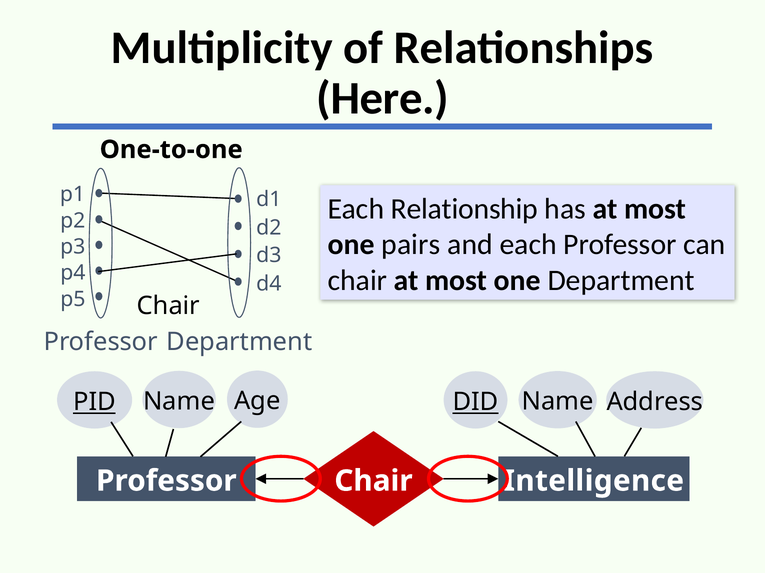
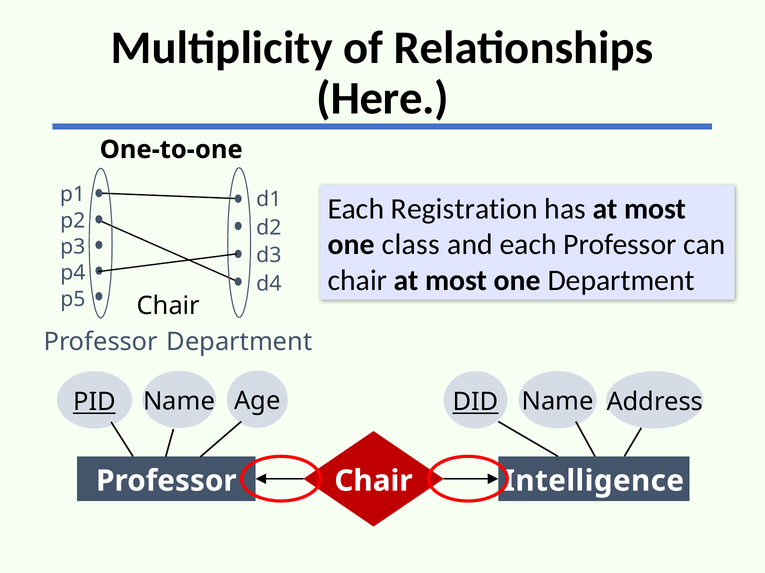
Relationship: Relationship -> Registration
pairs: pairs -> class
